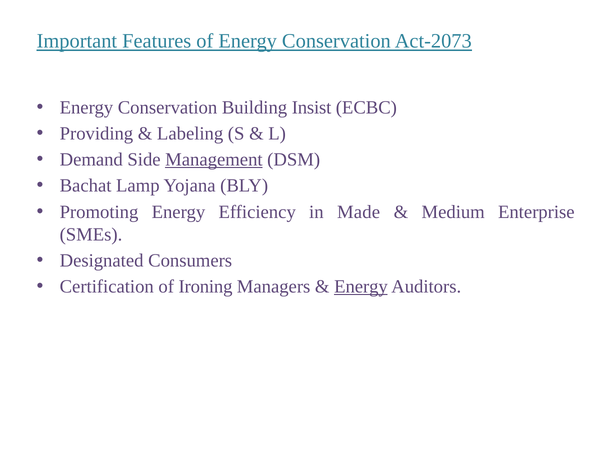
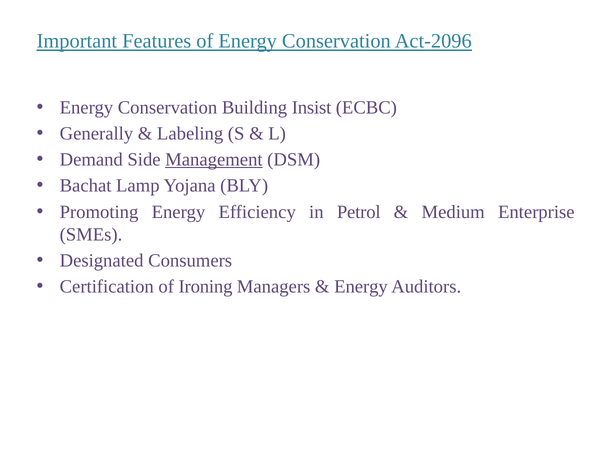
Act-2073: Act-2073 -> Act-2096
Providing: Providing -> Generally
Made: Made -> Petrol
Energy at (361, 287) underline: present -> none
